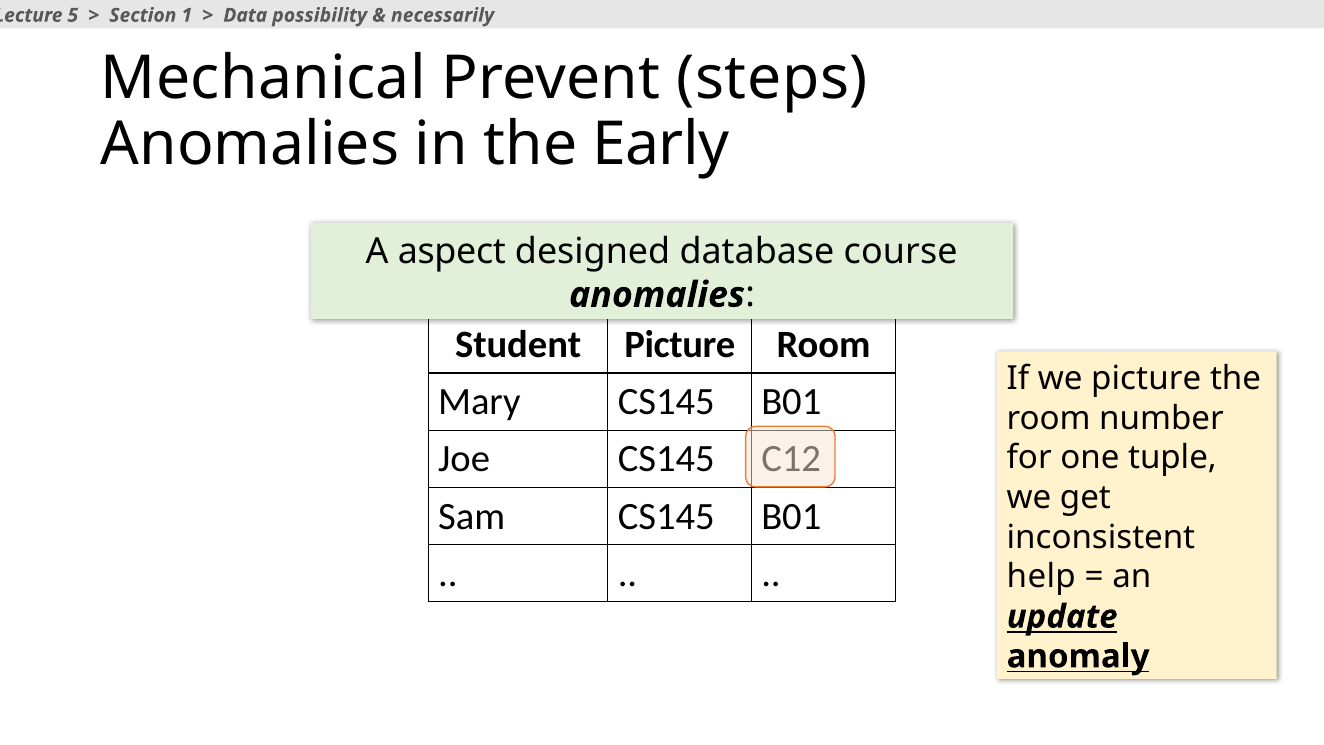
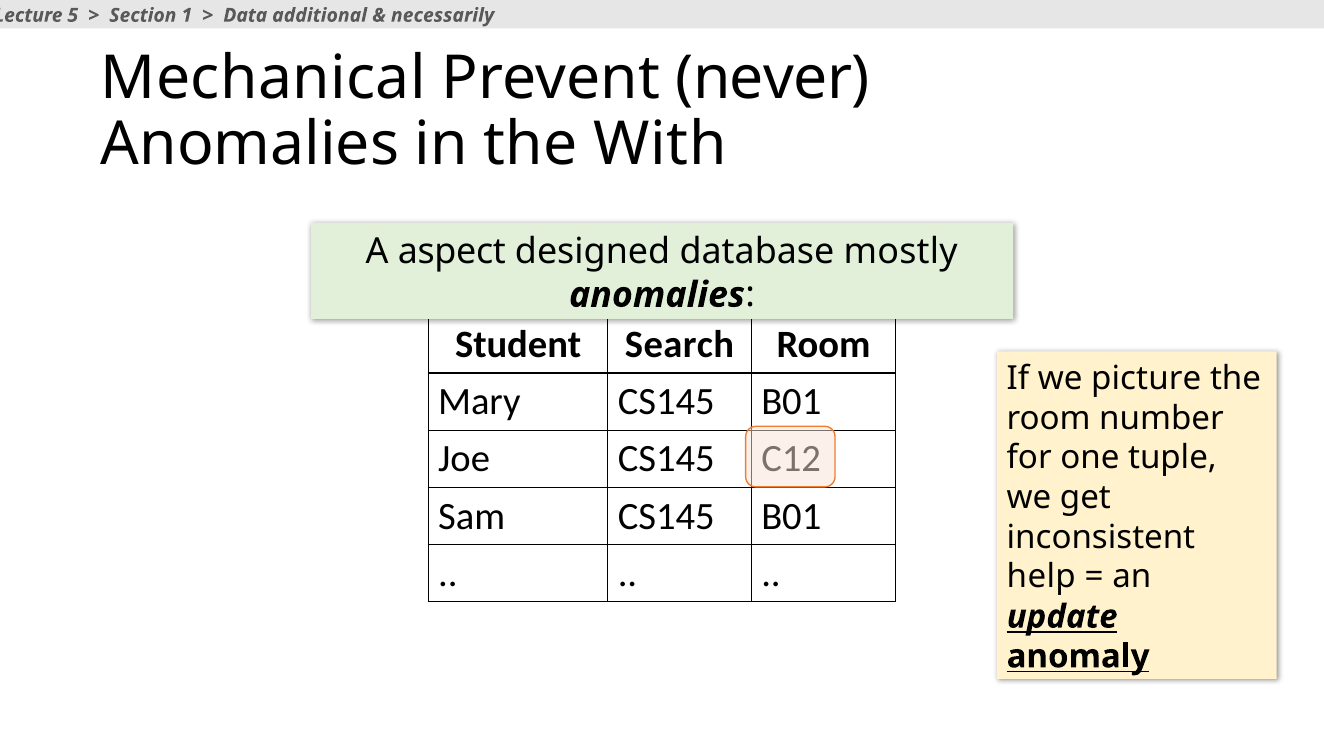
possibility: possibility -> additional
steps: steps -> never
Early: Early -> With
course: course -> mostly
Student Picture: Picture -> Search
